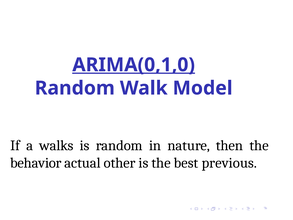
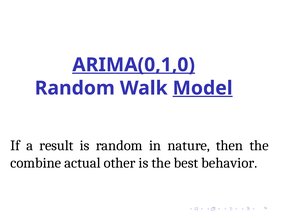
Model underline: none -> present
walks: walks -> result
behavior: behavior -> combine
previous: previous -> behavior
